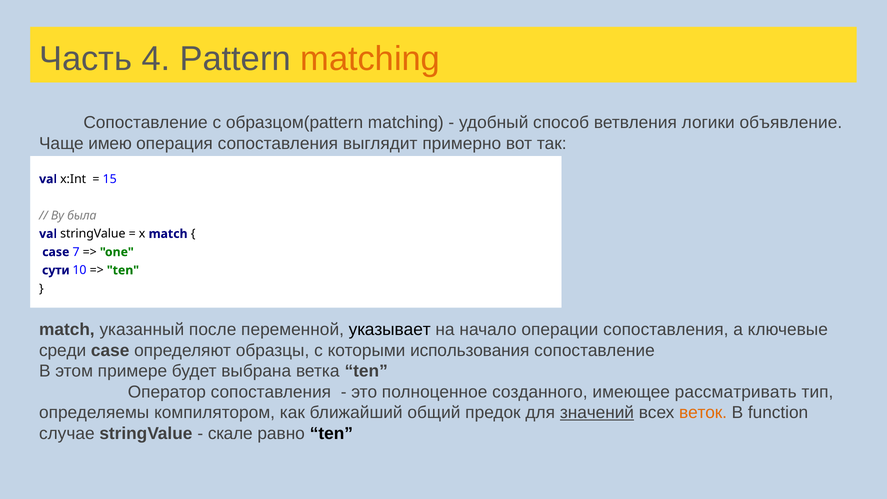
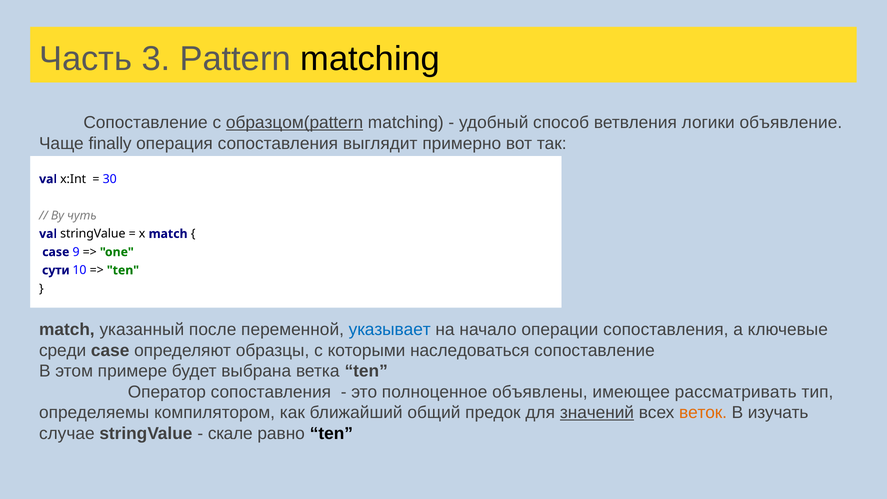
4: 4 -> 3
matching at (370, 59) colour: orange -> black
образцом(pattern underline: none -> present
имею: имею -> finally
15: 15 -> 30
была: была -> чуть
7: 7 -> 9
указывает colour: black -> blue
использования: использования -> наследоваться
созданного: созданного -> объявлены
function: function -> изучать
